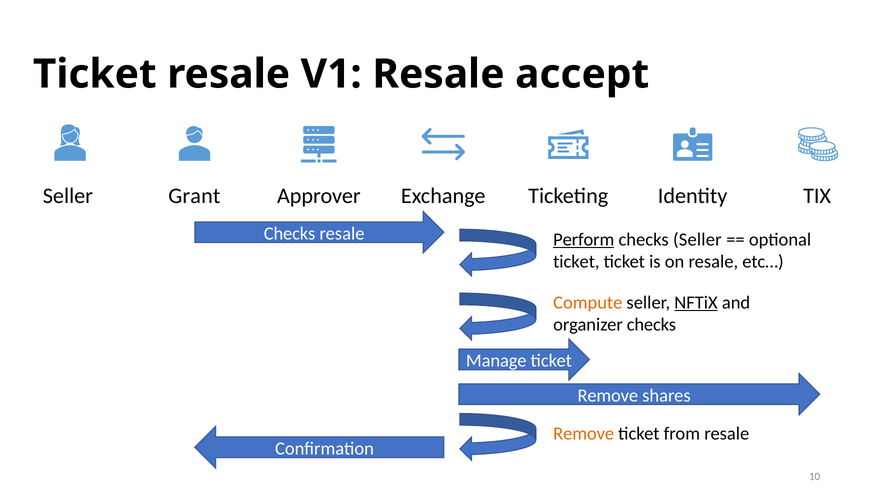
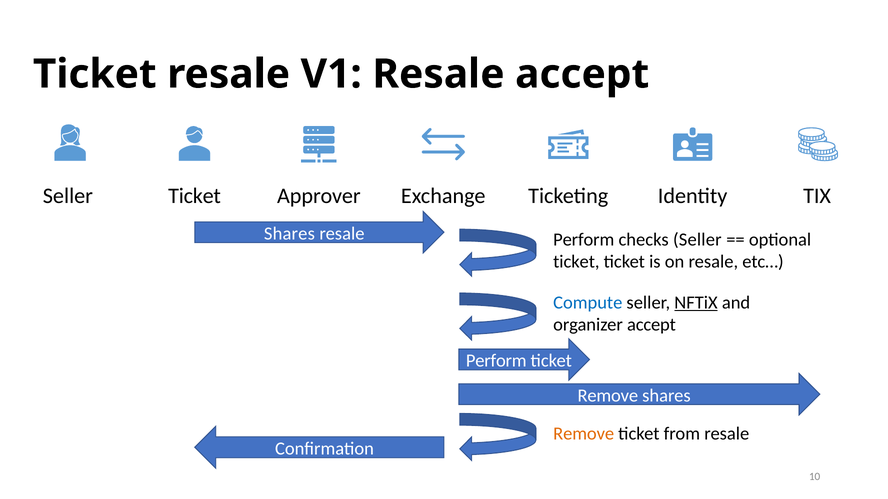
Seller Grant: Grant -> Ticket
Checks at (290, 234): Checks -> Shares
Perform at (584, 240) underline: present -> none
Compute colour: orange -> blue
organizer checks: checks -> accept
Manage at (496, 361): Manage -> Perform
